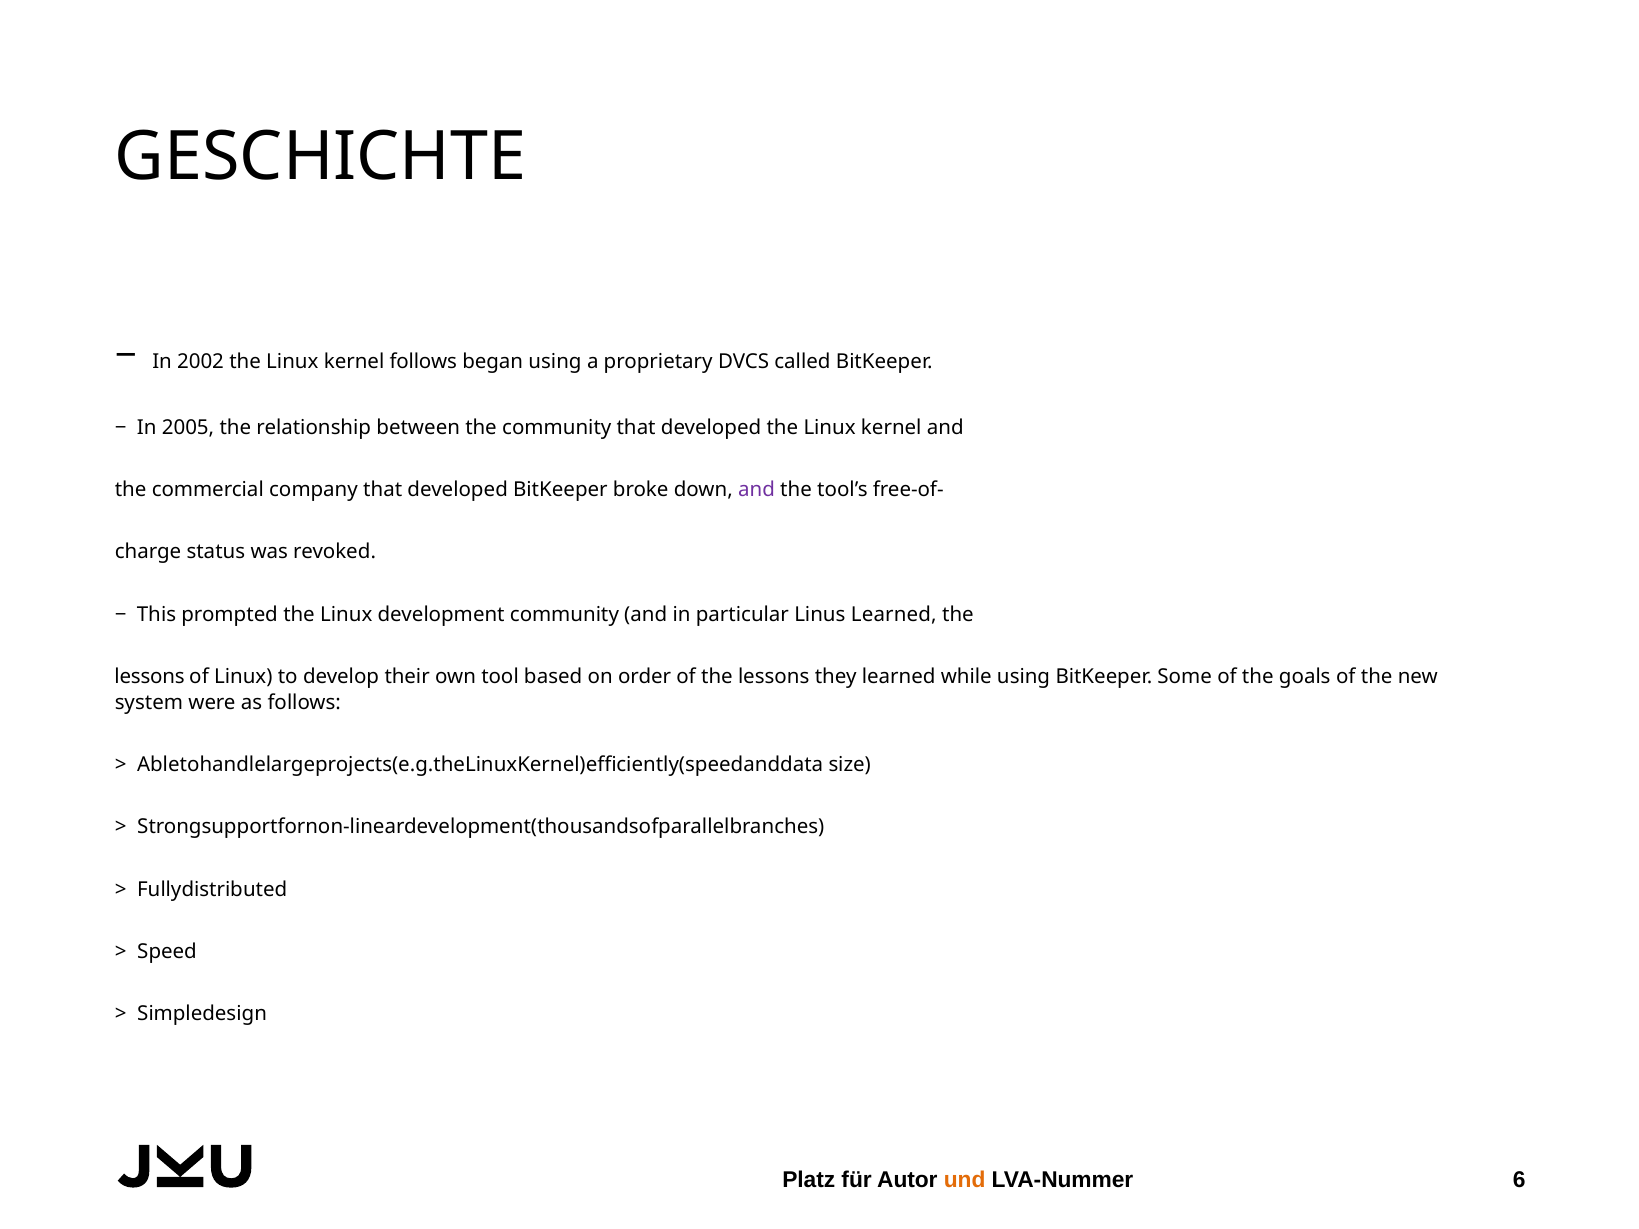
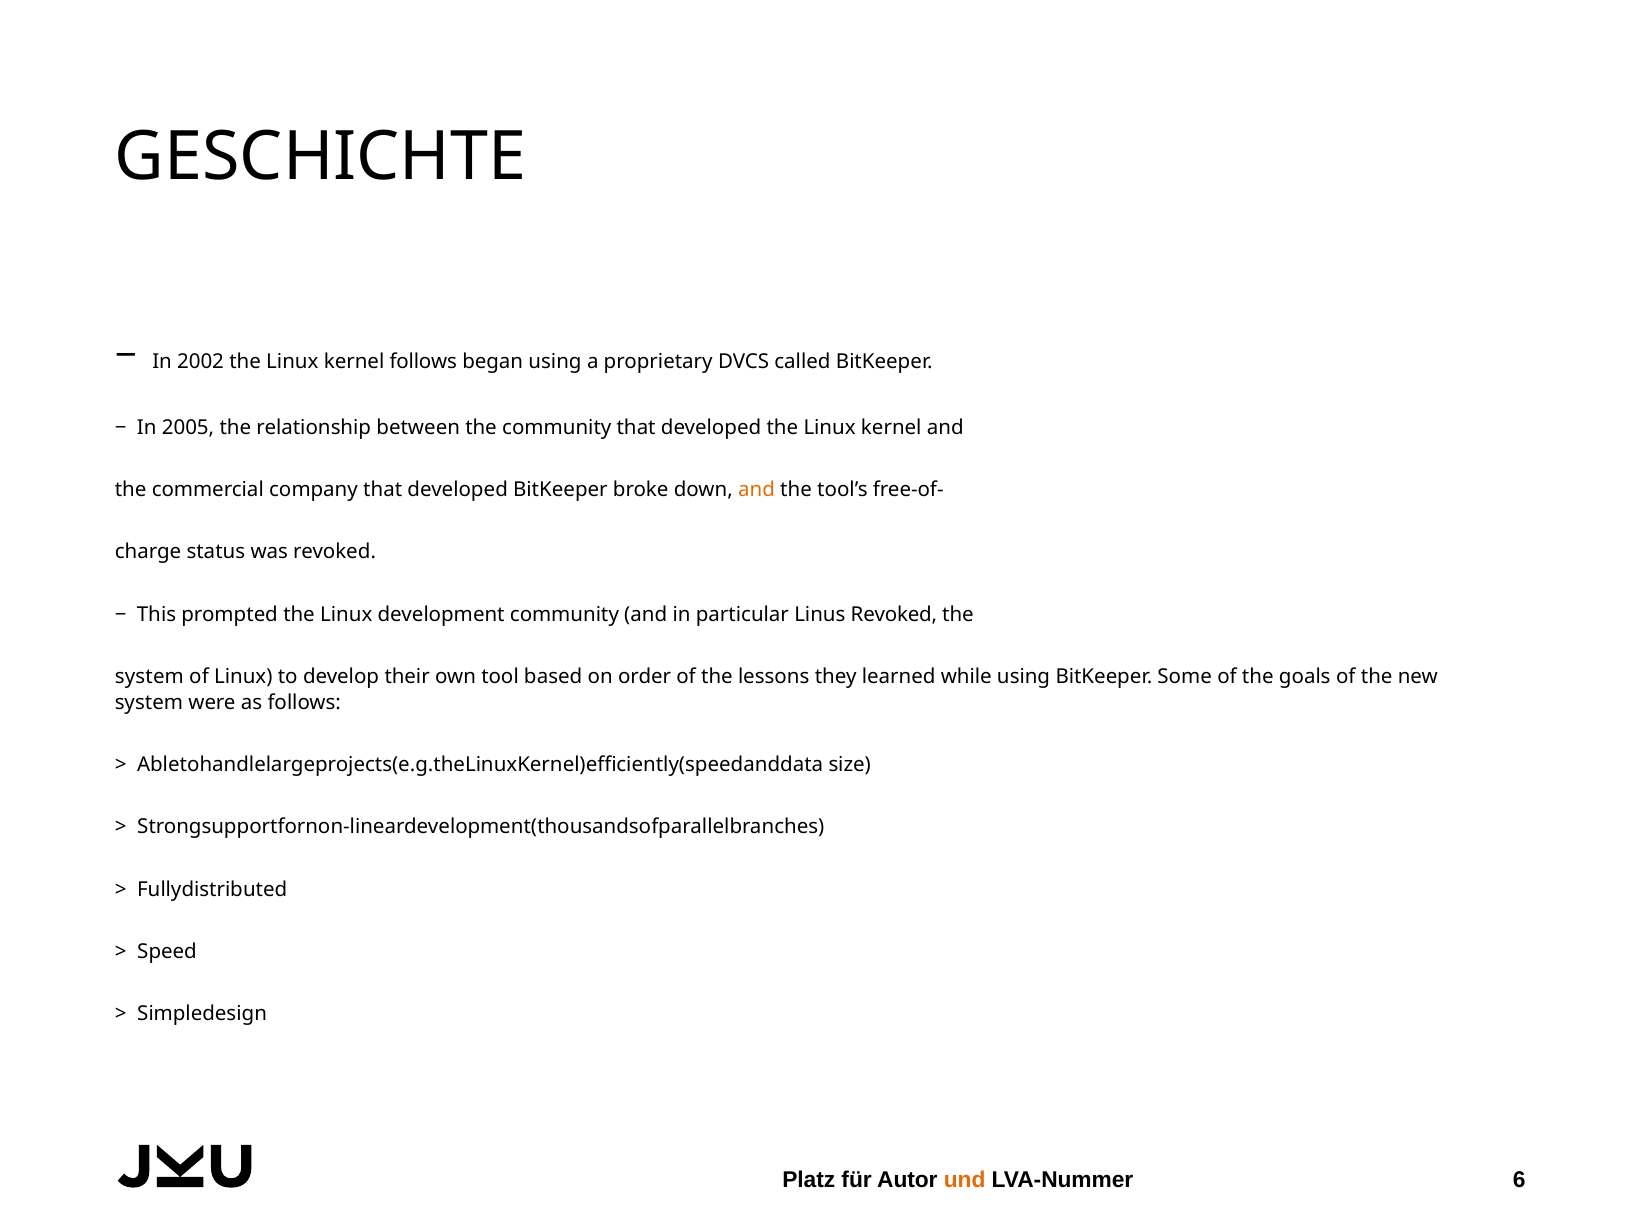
and at (757, 490) colour: purple -> orange
Linus Learned: Learned -> Revoked
lessons at (150, 677): lessons -> system
